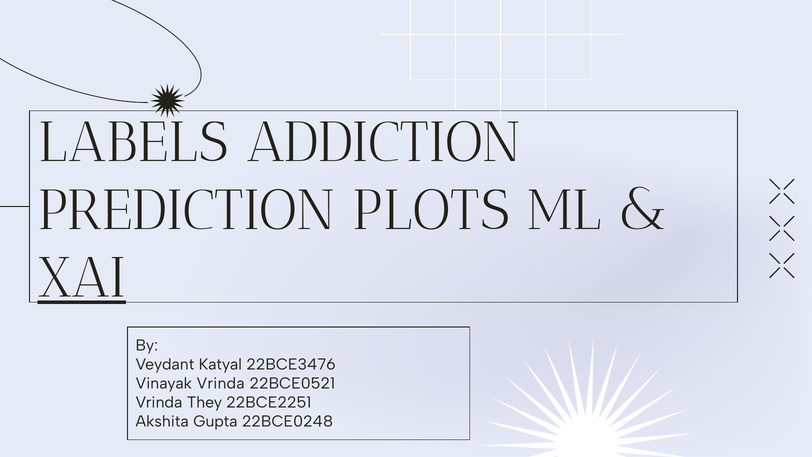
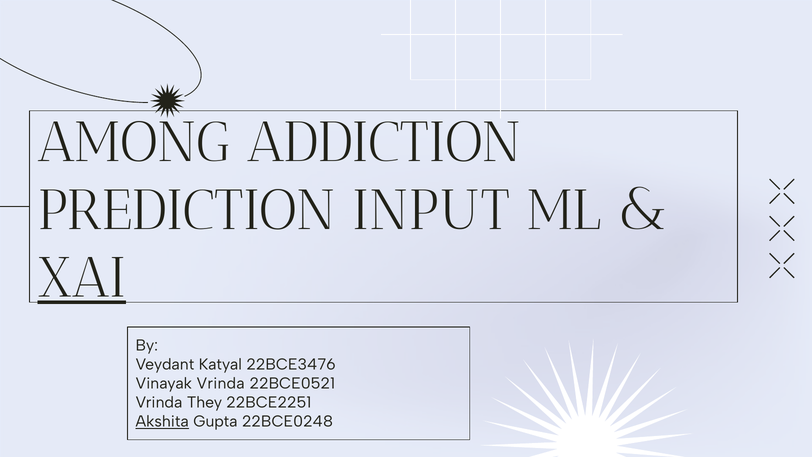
LABELS: LABELS -> AMONG
PLOTS: PLOTS -> INPUT
Akshita underline: none -> present
